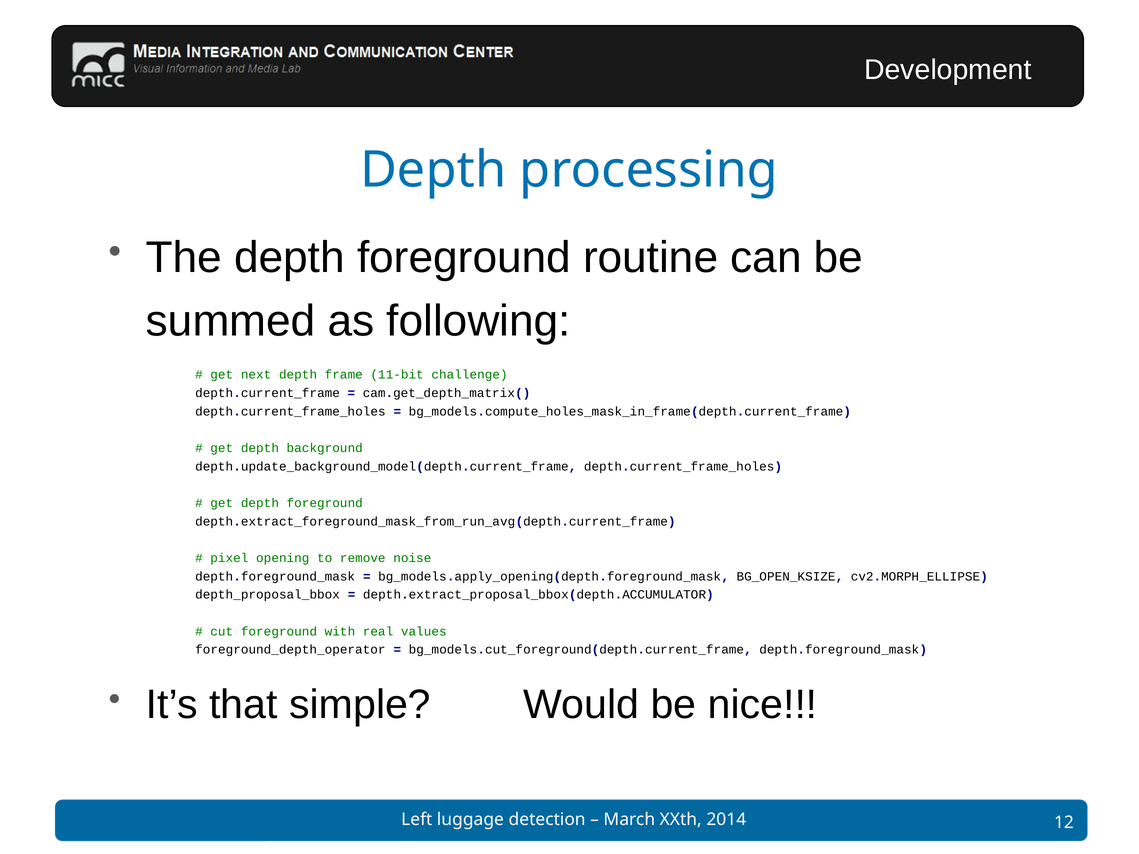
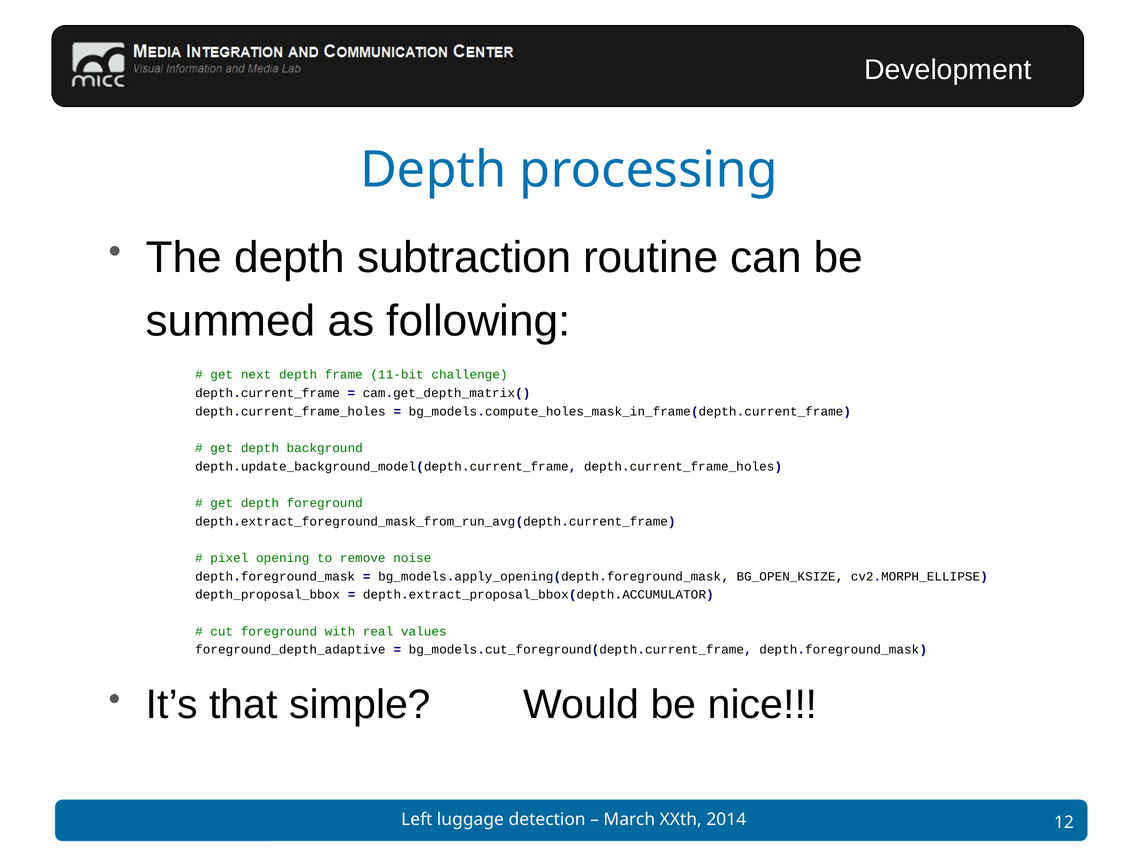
The depth foreground: foreground -> subtraction
foreground_depth_operator: foreground_depth_operator -> foreground_depth_adaptive
